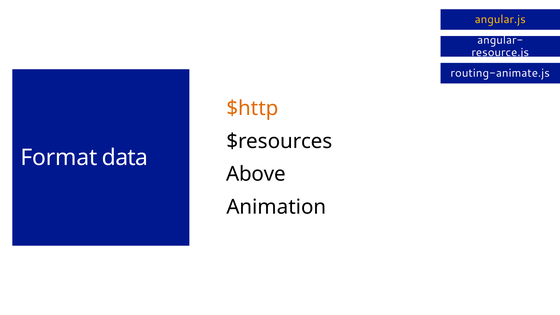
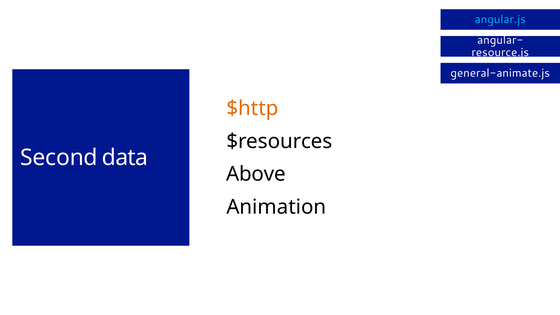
angular.js colour: yellow -> light blue
routing-animate.js: routing-animate.js -> general-animate.js
Format: Format -> Second
